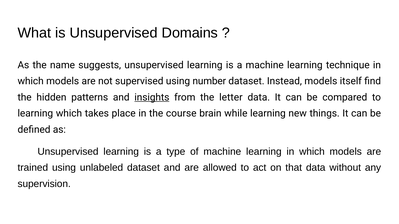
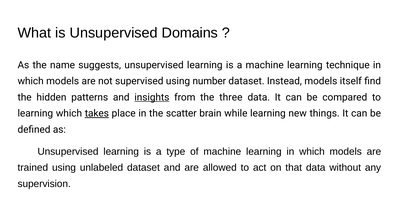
letter: letter -> three
takes underline: none -> present
course: course -> scatter
